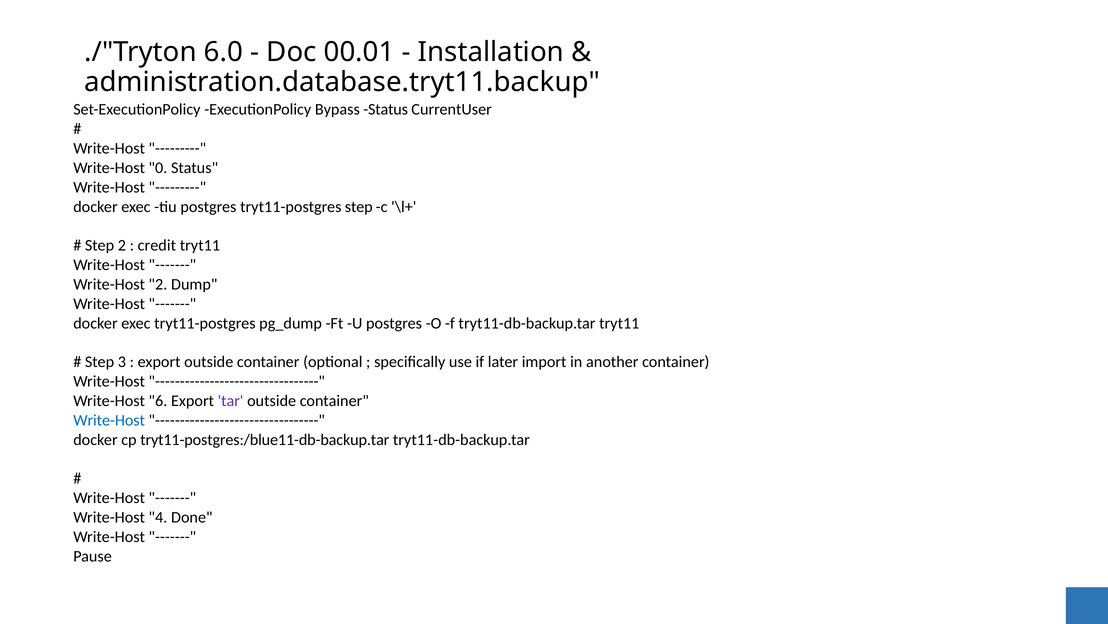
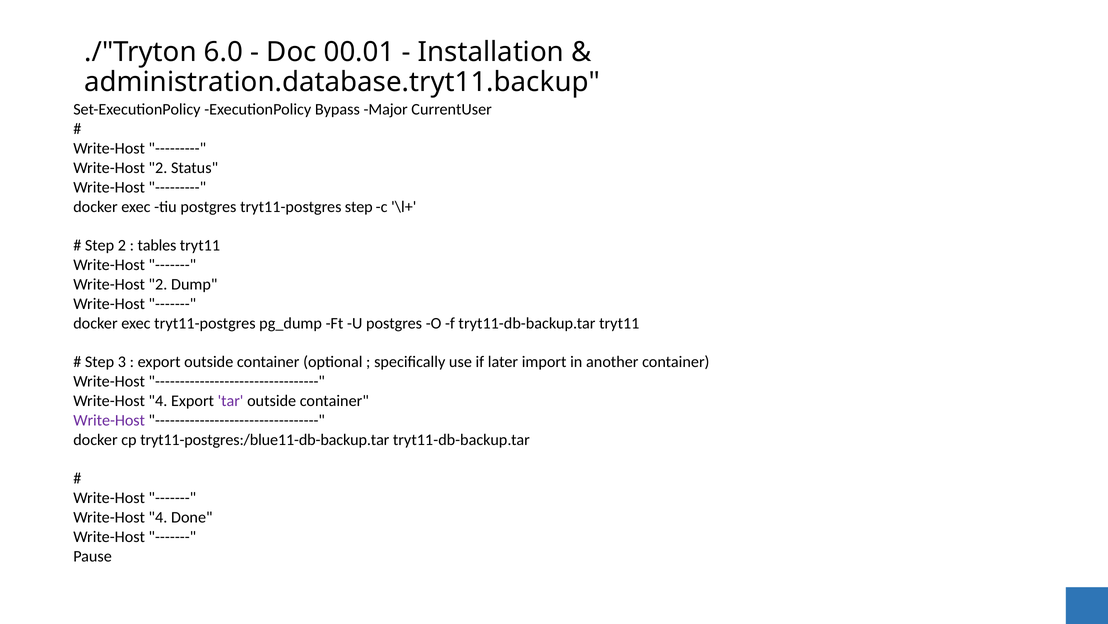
Bypass Status: Status -> Major
0 at (158, 168): 0 -> 2
credit: credit -> tables
6 at (158, 400): 6 -> 4
Write-Host at (109, 420) colour: blue -> purple
